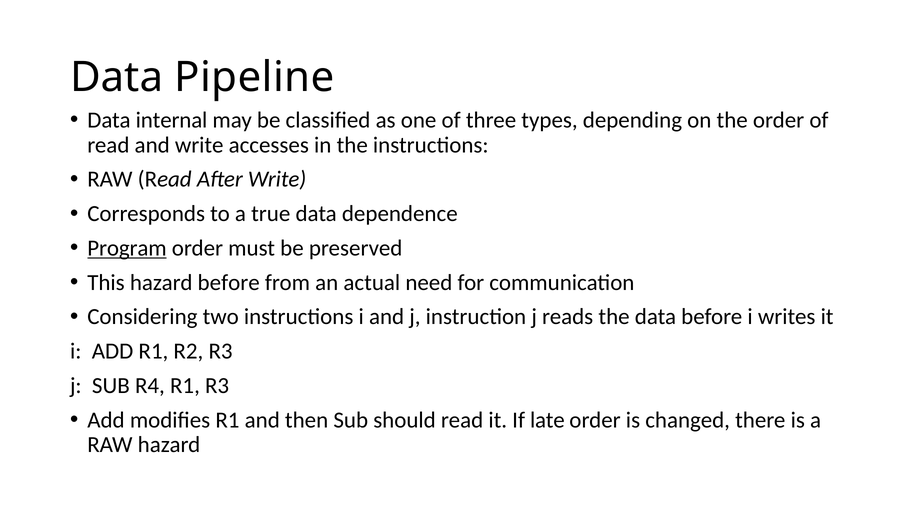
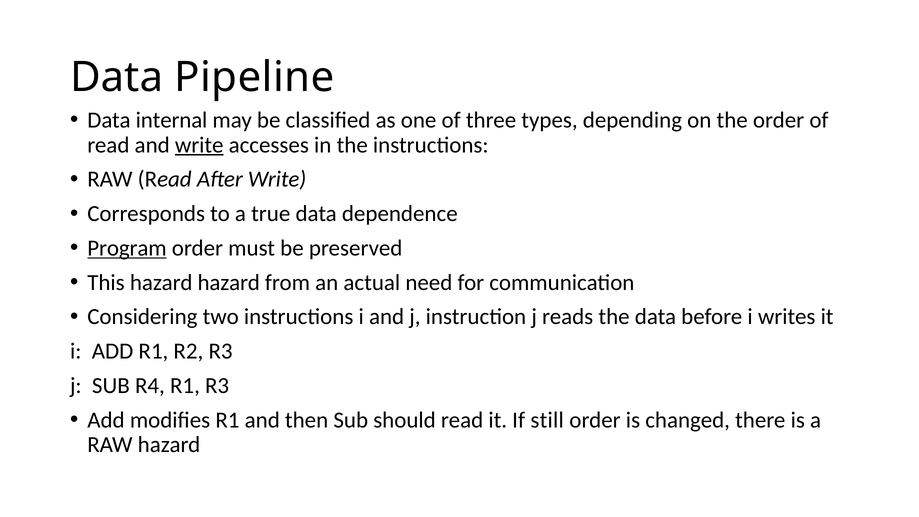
write at (199, 145) underline: none -> present
hazard before: before -> hazard
late: late -> still
